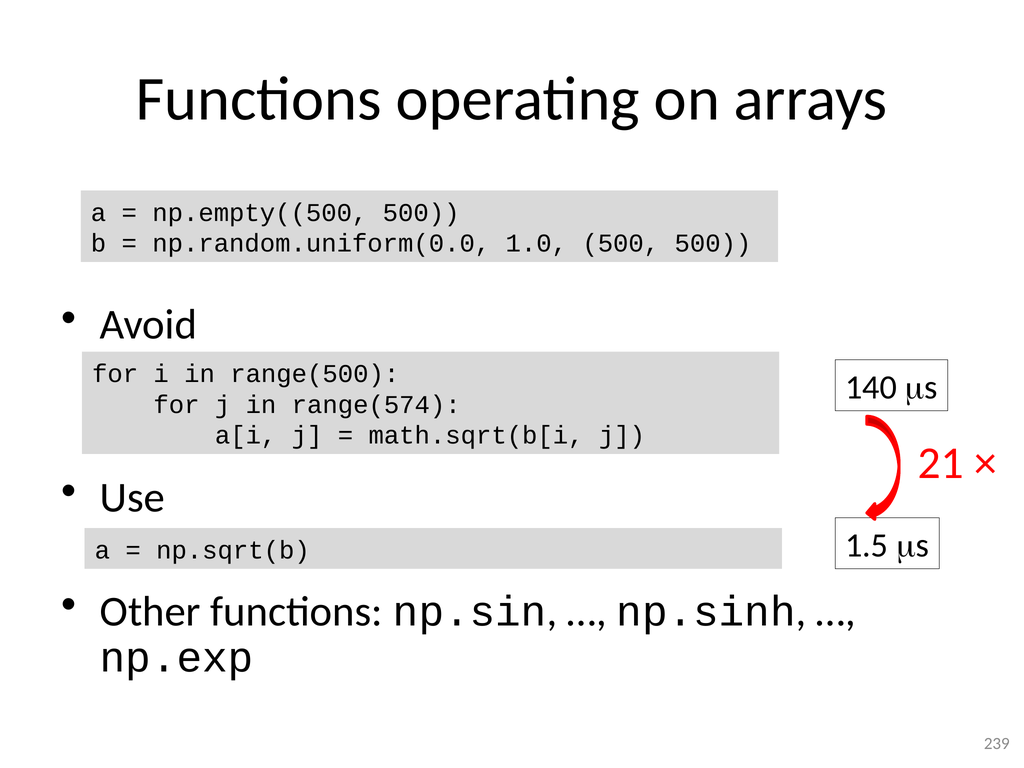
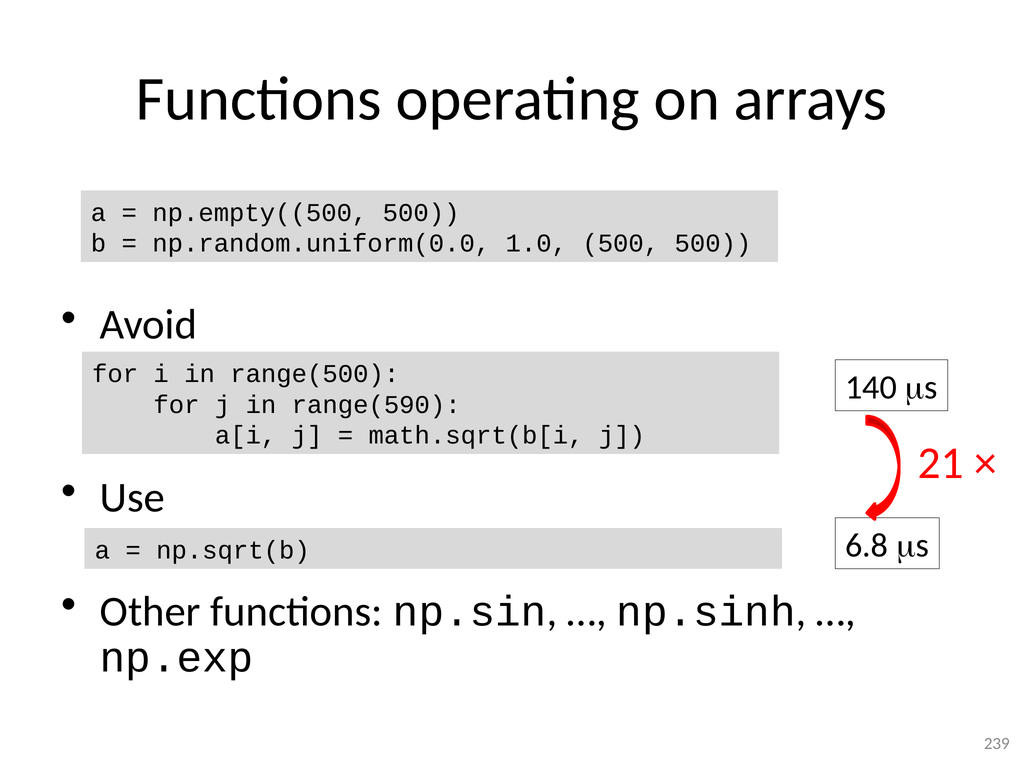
range(574: range(574 -> range(590
1.5: 1.5 -> 6.8
